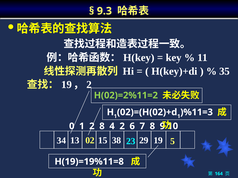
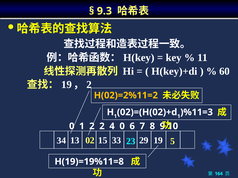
35: 35 -> 60
H(02)=2%11=2 colour: light green -> yellow
2 8: 8 -> 2
4 2: 2 -> 0
38: 38 -> 33
